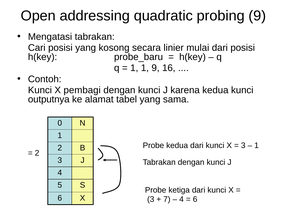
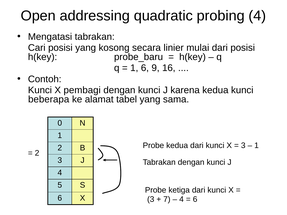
probing 9: 9 -> 4
1 1: 1 -> 6
outputnya: outputnya -> beberapa
